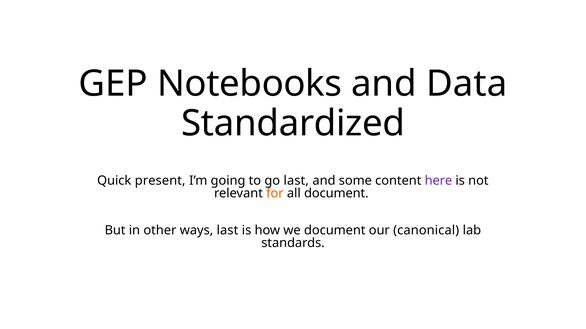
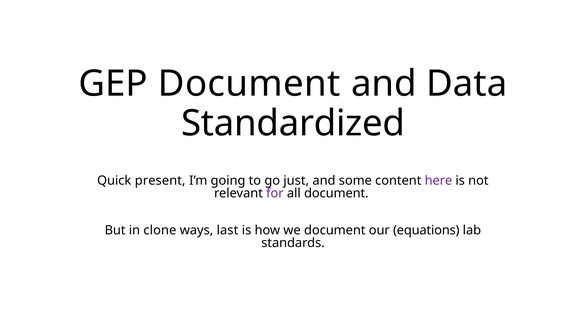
GEP Notebooks: Notebooks -> Document
go last: last -> just
for colour: orange -> purple
other: other -> clone
canonical: canonical -> equations
